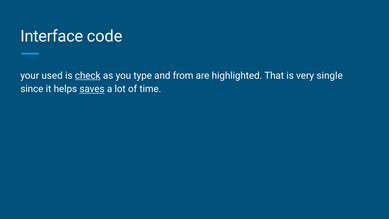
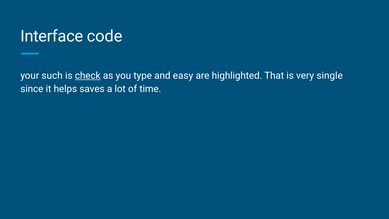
used: used -> such
from: from -> easy
saves underline: present -> none
